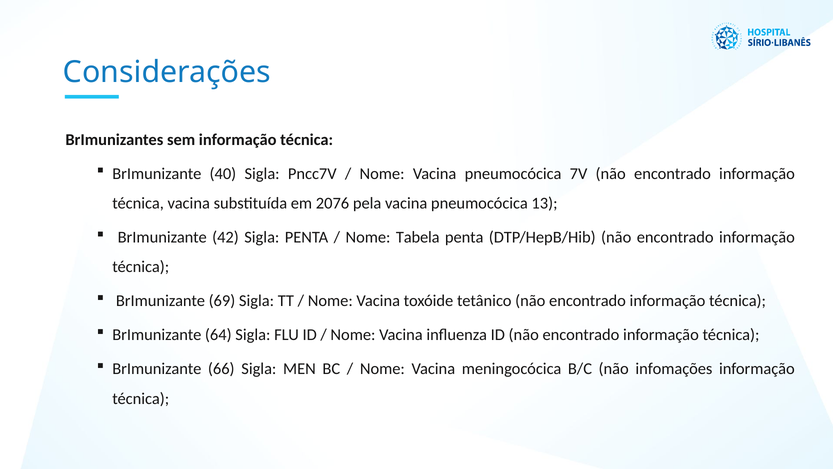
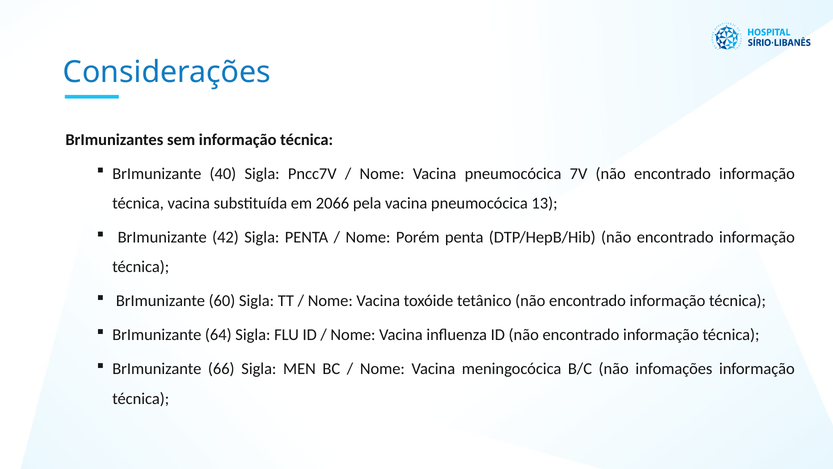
2076: 2076 -> 2066
Tabela: Tabela -> Porém
69: 69 -> 60
